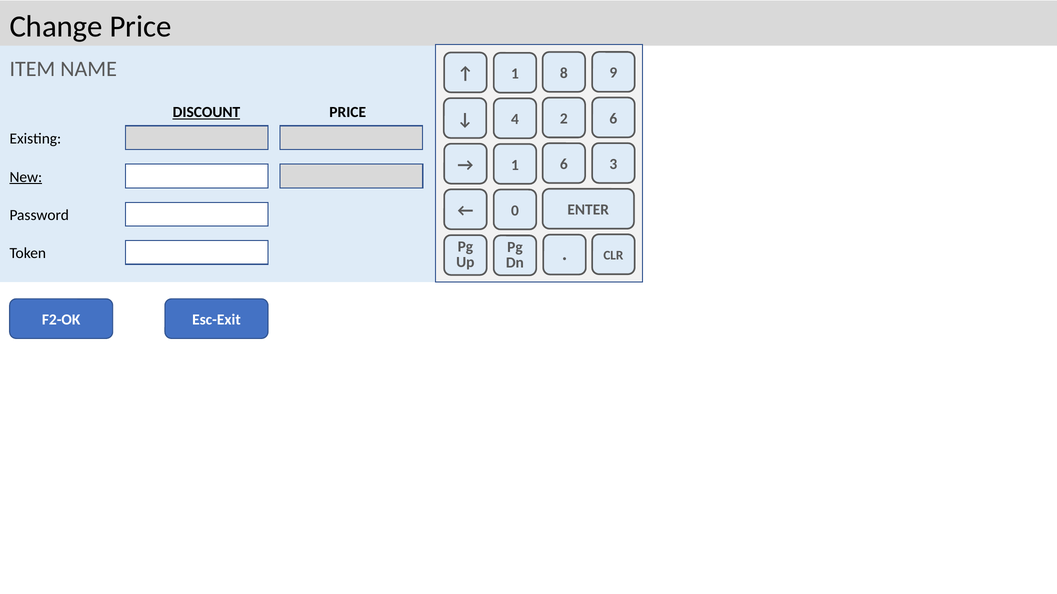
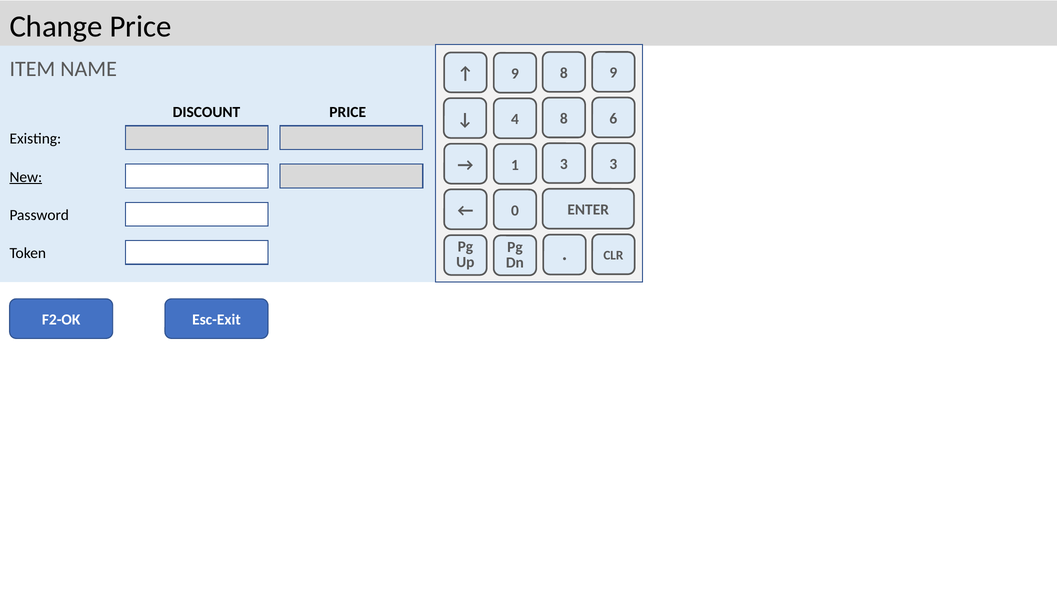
1 at (515, 74): 1 -> 9
DISCOUNT underline: present -> none
4 2: 2 -> 8
1 6: 6 -> 3
